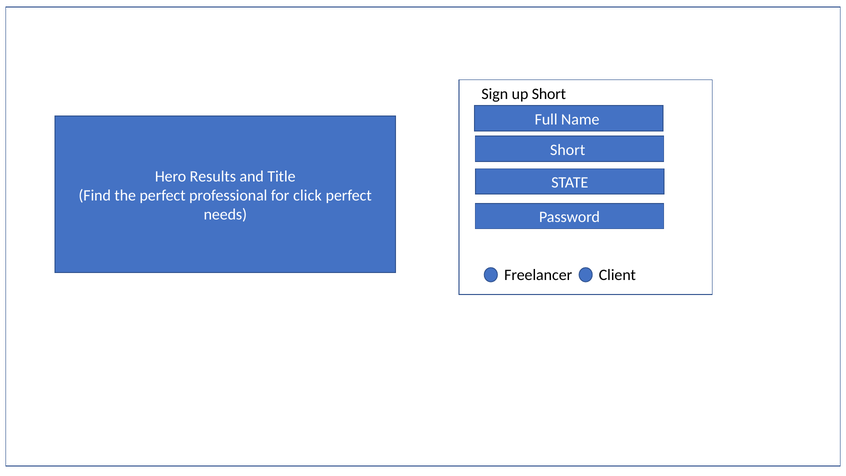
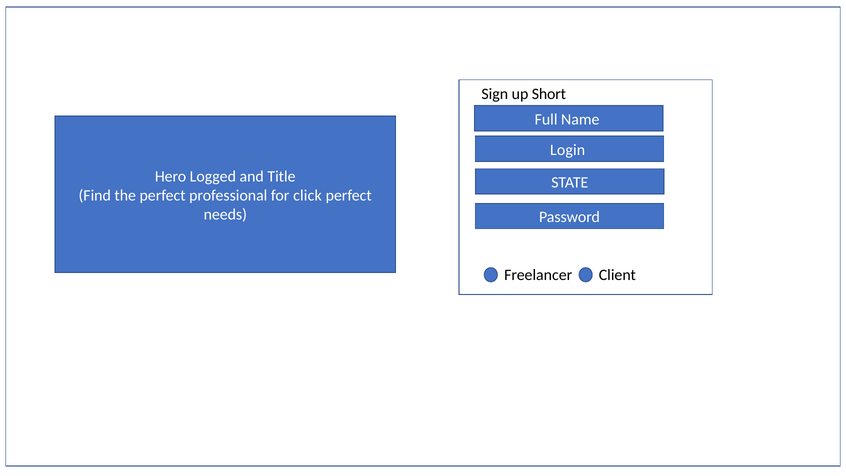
Short at (568, 150): Short -> Login
Results: Results -> Logged
